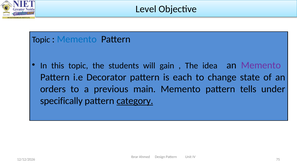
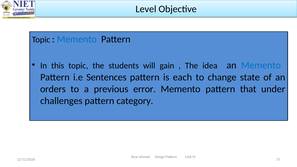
Memento at (261, 65) colour: purple -> blue
Decorator: Decorator -> Sentences
main: main -> error
tells: tells -> that
specifically: specifically -> challenges
category underline: present -> none
